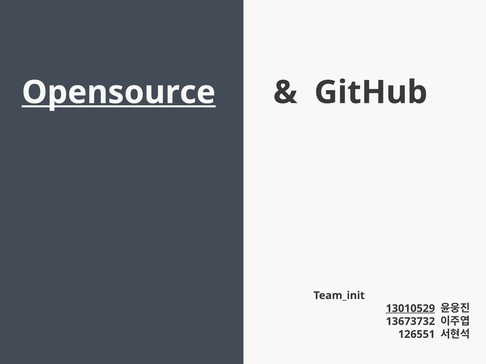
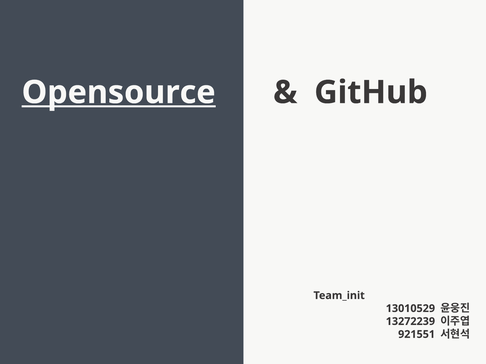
13010529 underline: present -> none
13673732: 13673732 -> 13272239
126551: 126551 -> 921551
